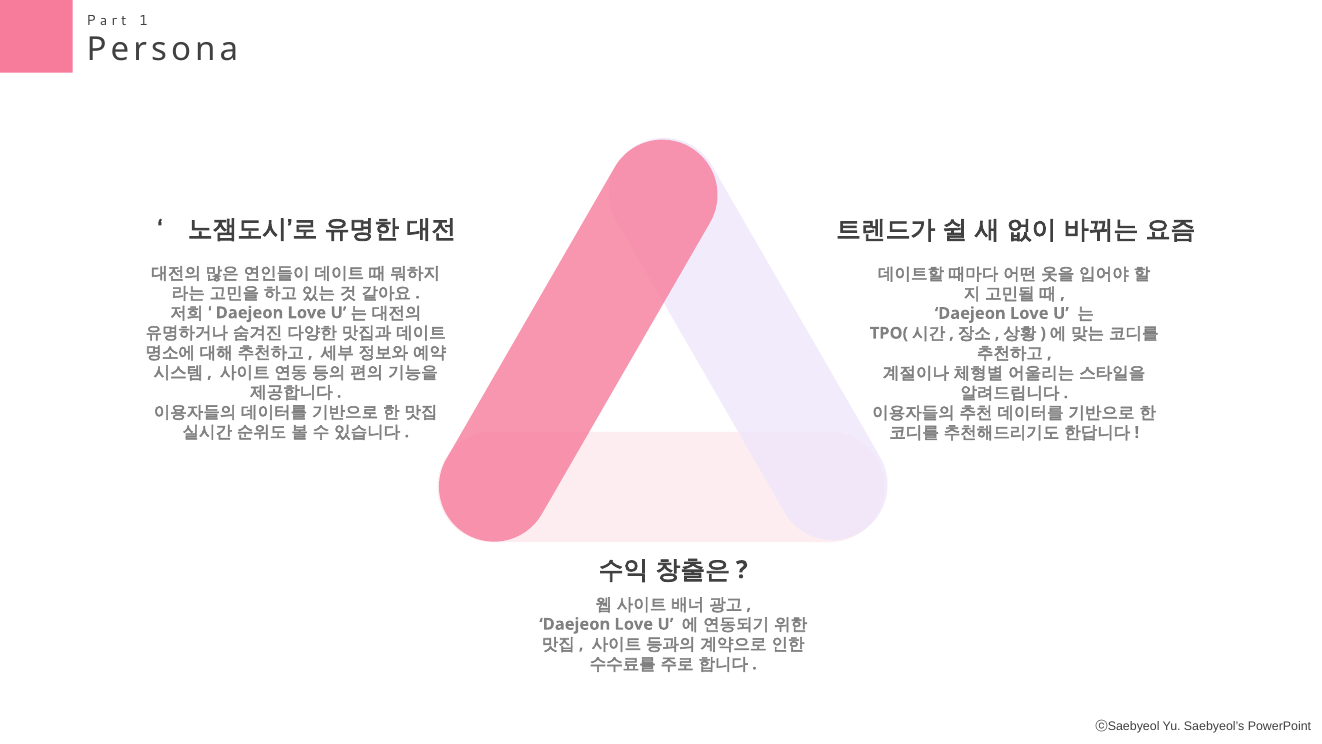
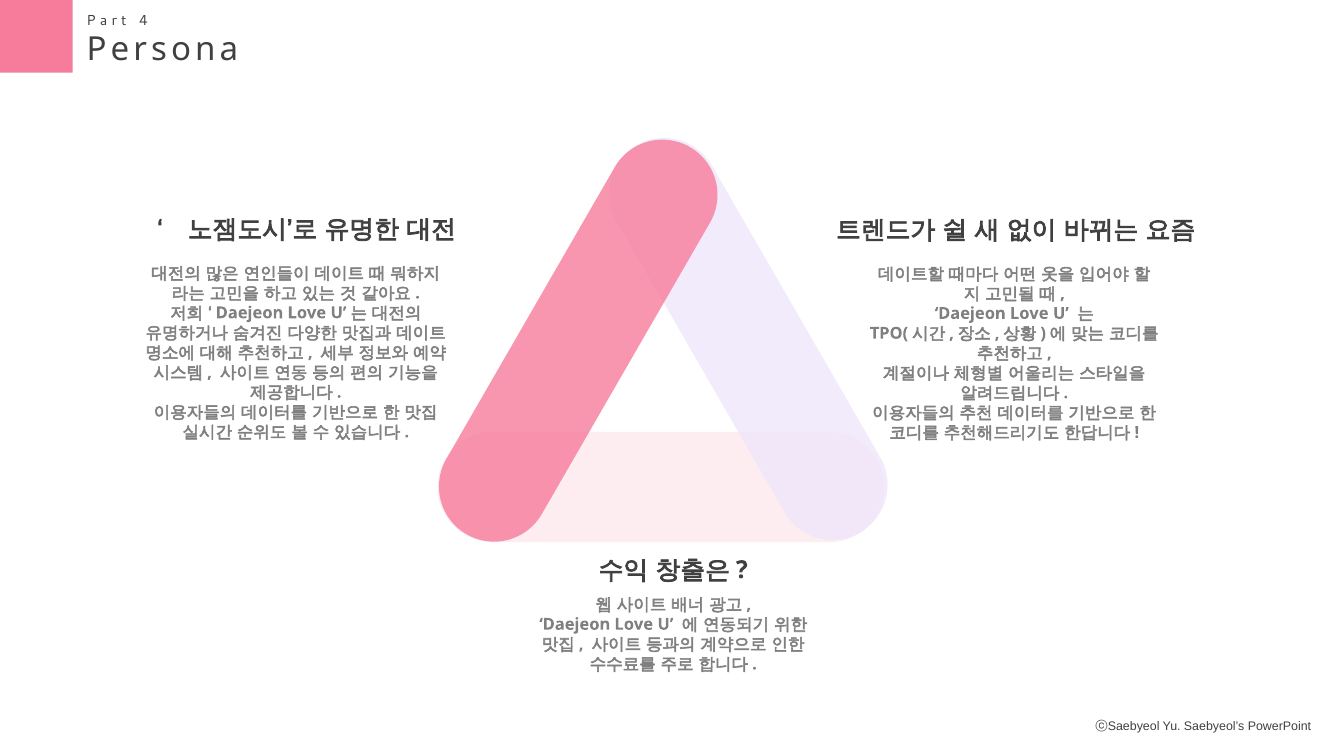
1: 1 -> 4
